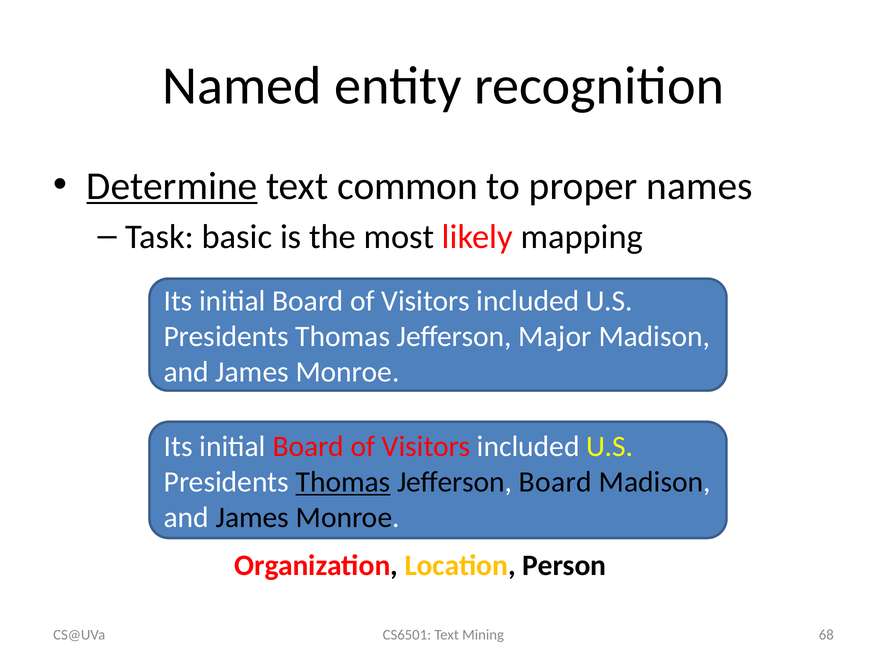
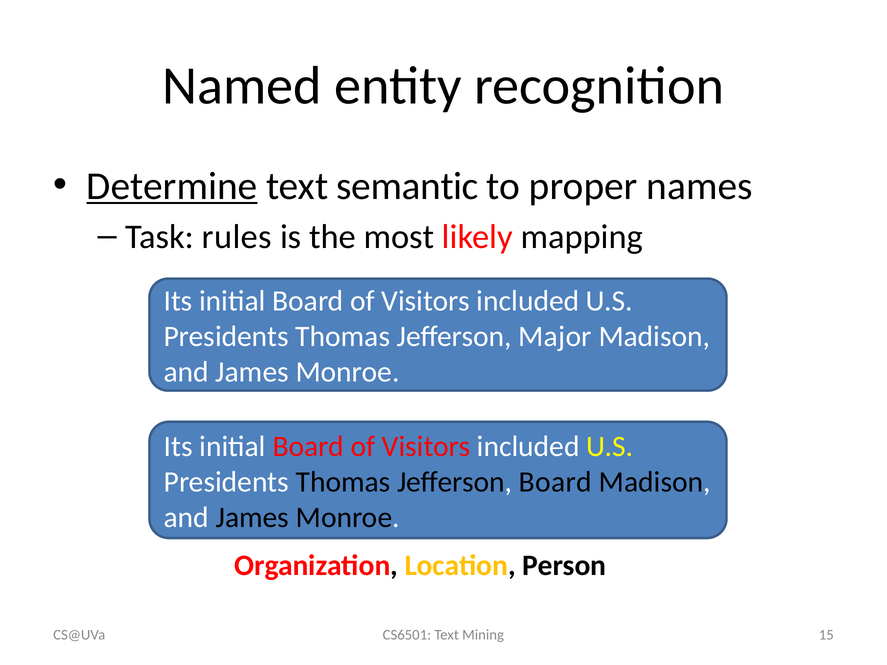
common: common -> semantic
basic: basic -> rules
Thomas at (343, 482) underline: present -> none
68: 68 -> 15
